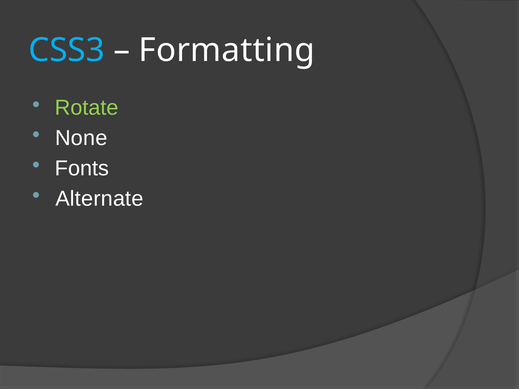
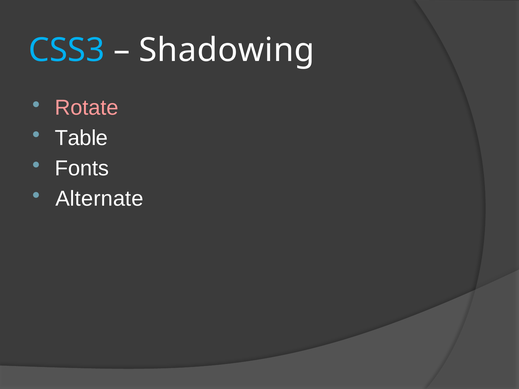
Formatting: Formatting -> Shadowing
Rotate colour: light green -> pink
None: None -> Table
